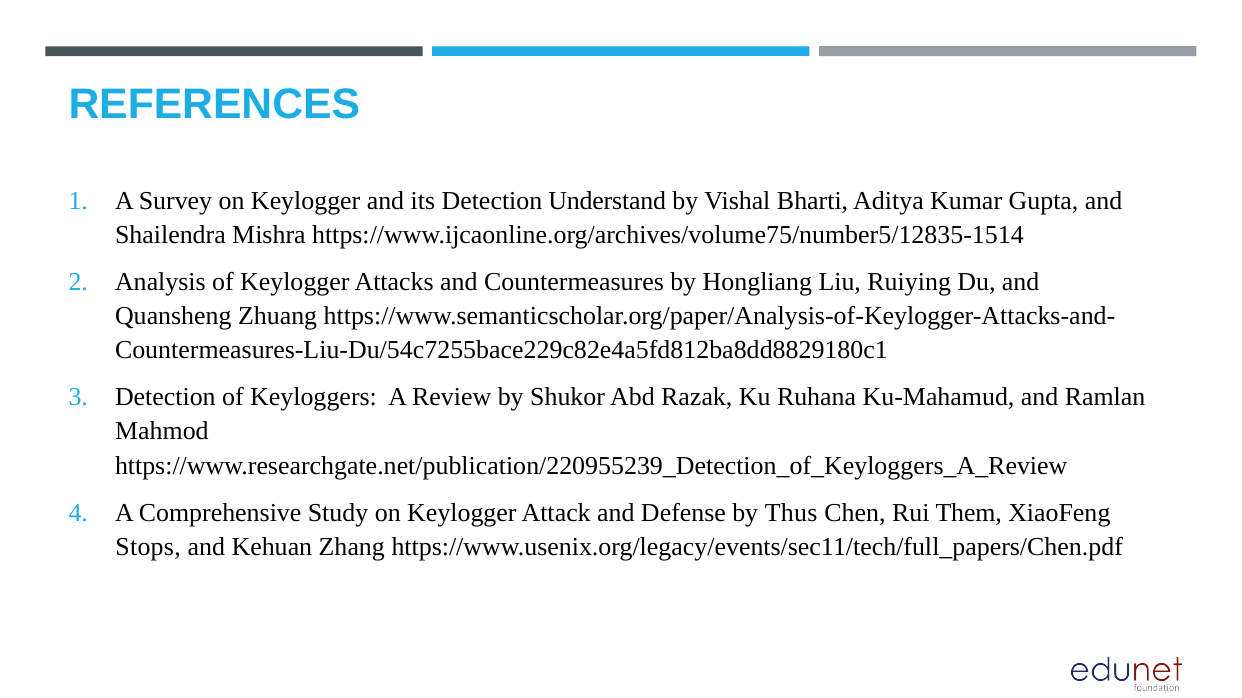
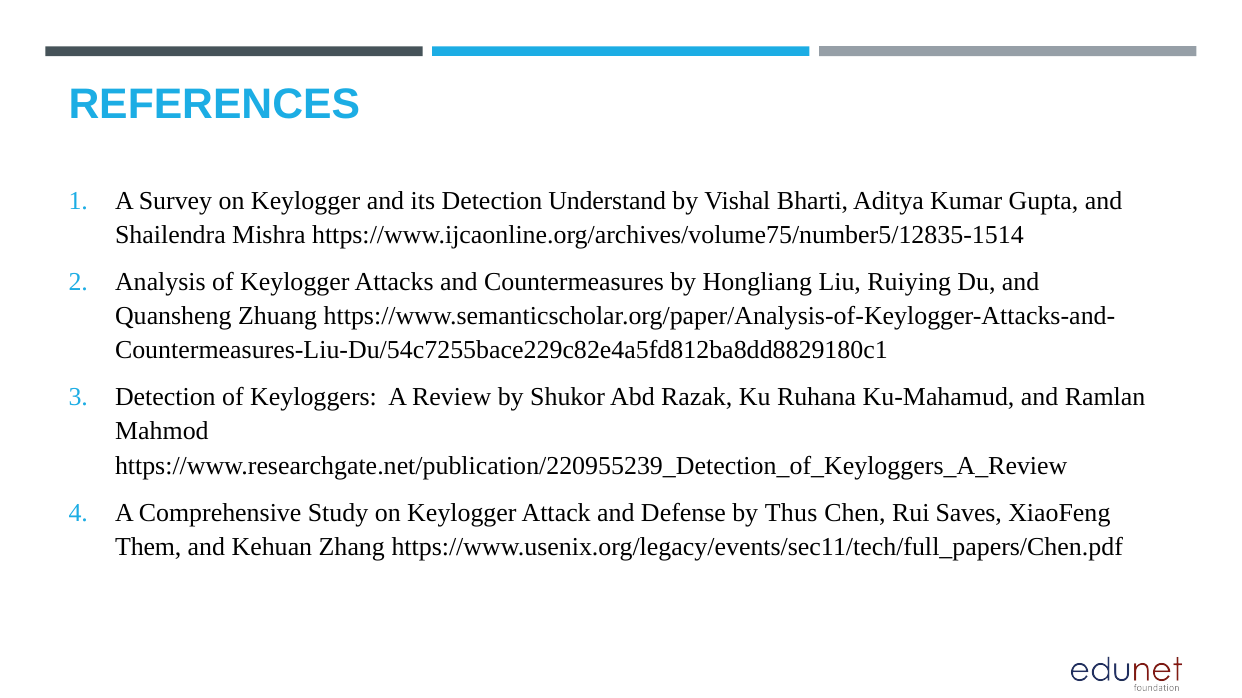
Them: Them -> Saves
Stops: Stops -> Them
